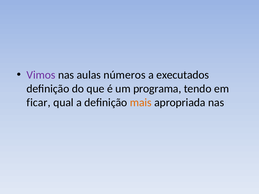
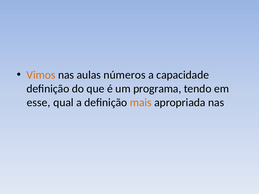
Vimos colour: purple -> orange
executados: executados -> capacidade
ficar: ficar -> esse
